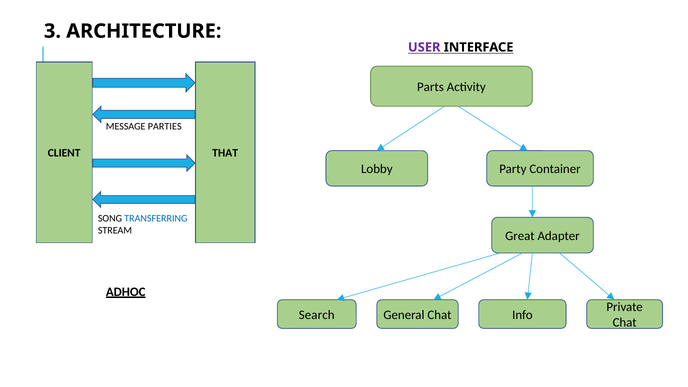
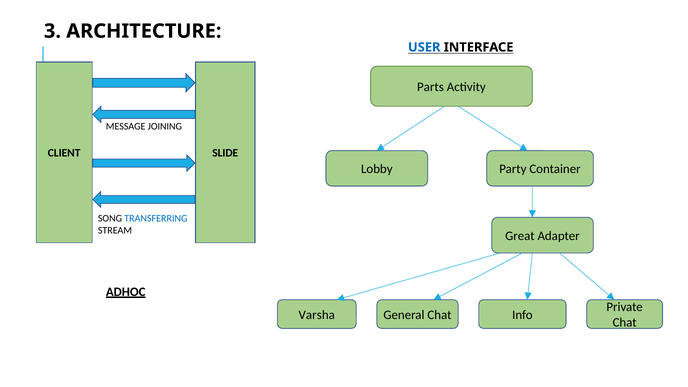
USER colour: purple -> blue
PARTIES: PARTIES -> JOINING
THAT: THAT -> SLIDE
Search: Search -> Varsha
